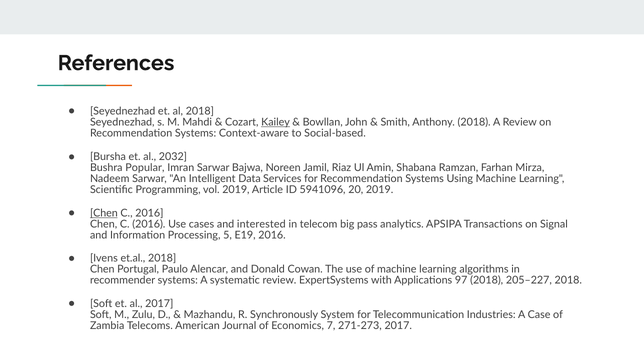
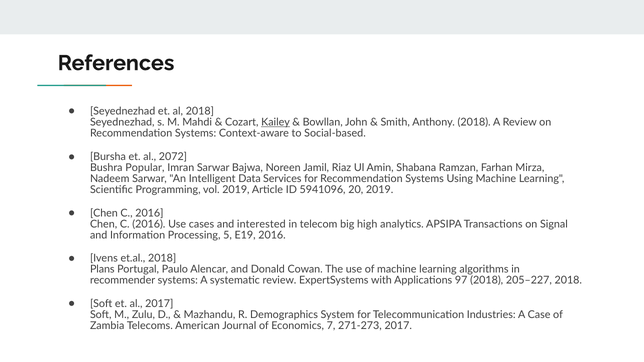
2032: 2032 -> 2072
Chen at (104, 213) underline: present -> none
pass: pass -> high
Chen at (102, 269): Chen -> Plans
Synchronously: Synchronously -> Demographics
